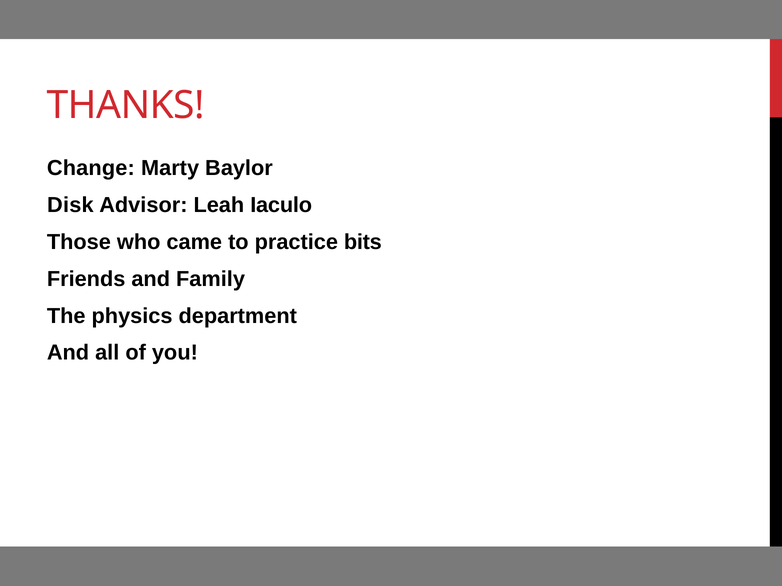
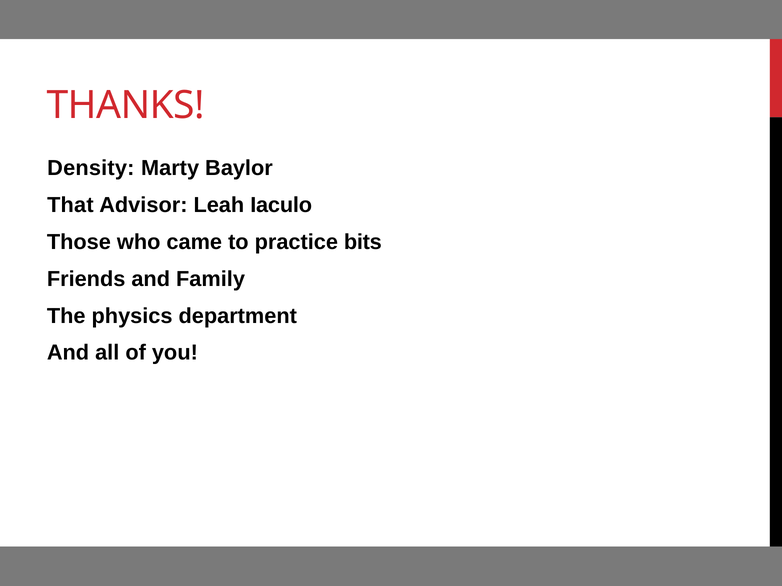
Change: Change -> Density
Disk: Disk -> That
